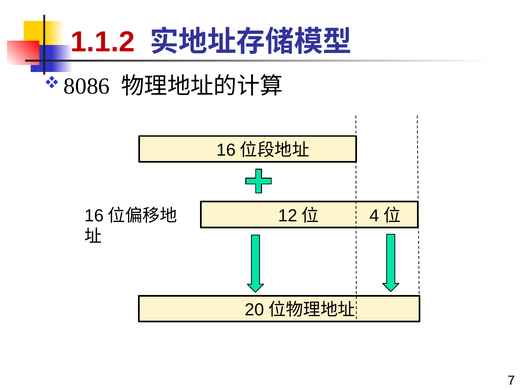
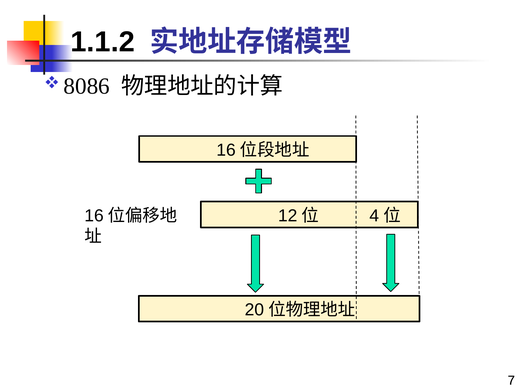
1.1.2 colour: red -> black
